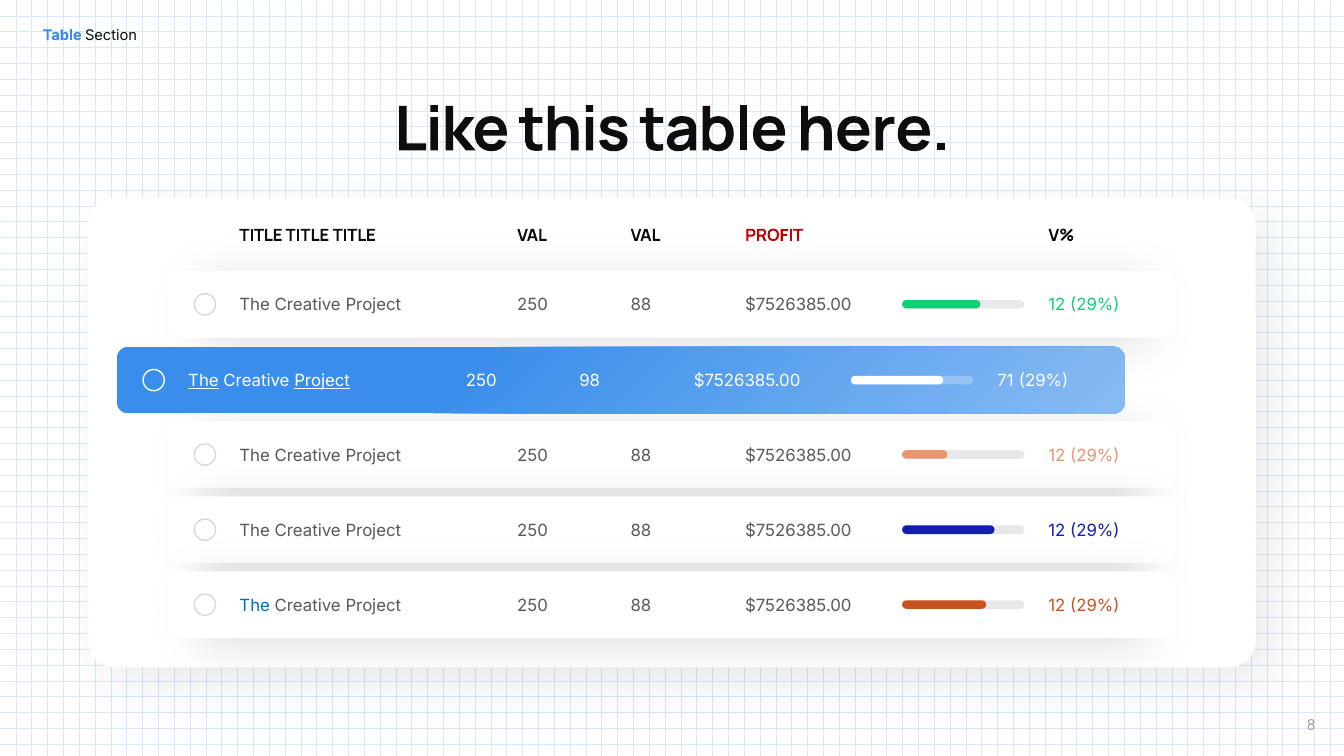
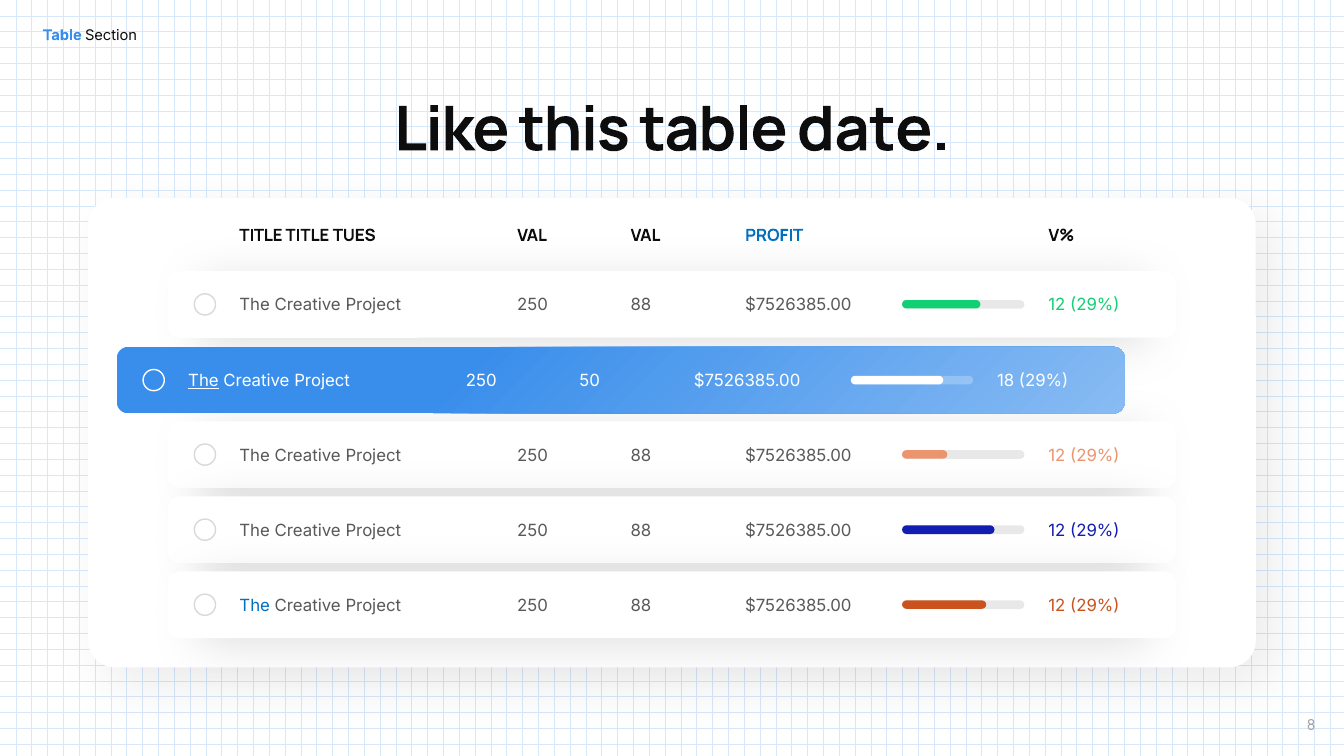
here: here -> date
TITLE at (354, 235): TITLE -> TUES
PROFIT colour: red -> blue
Project at (322, 381) underline: present -> none
98: 98 -> 50
71: 71 -> 18
